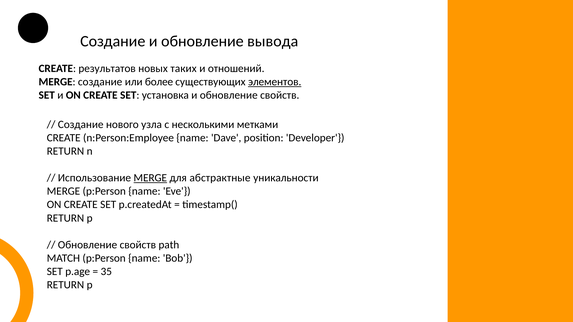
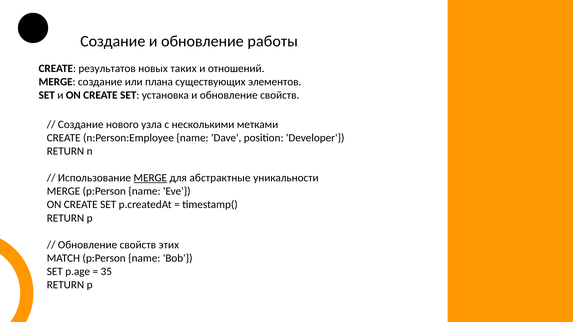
вывода: вывода -> работы
более: более -> плана
элементов underline: present -> none
path: path -> этих
